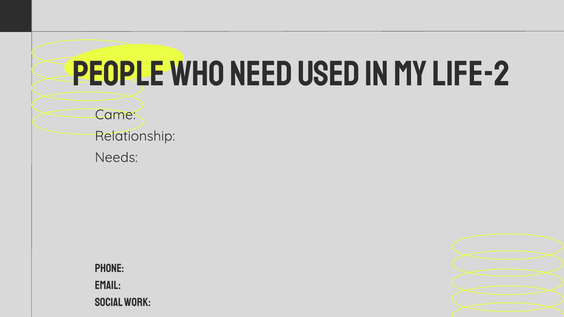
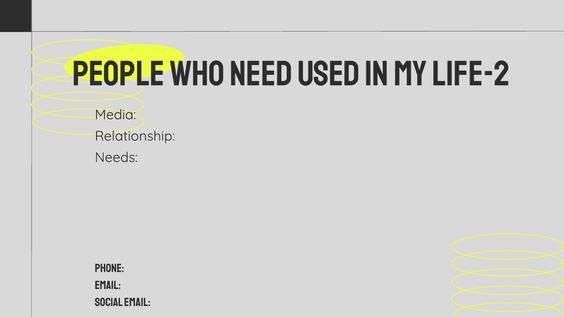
Came: Came -> Media
social work: work -> email
